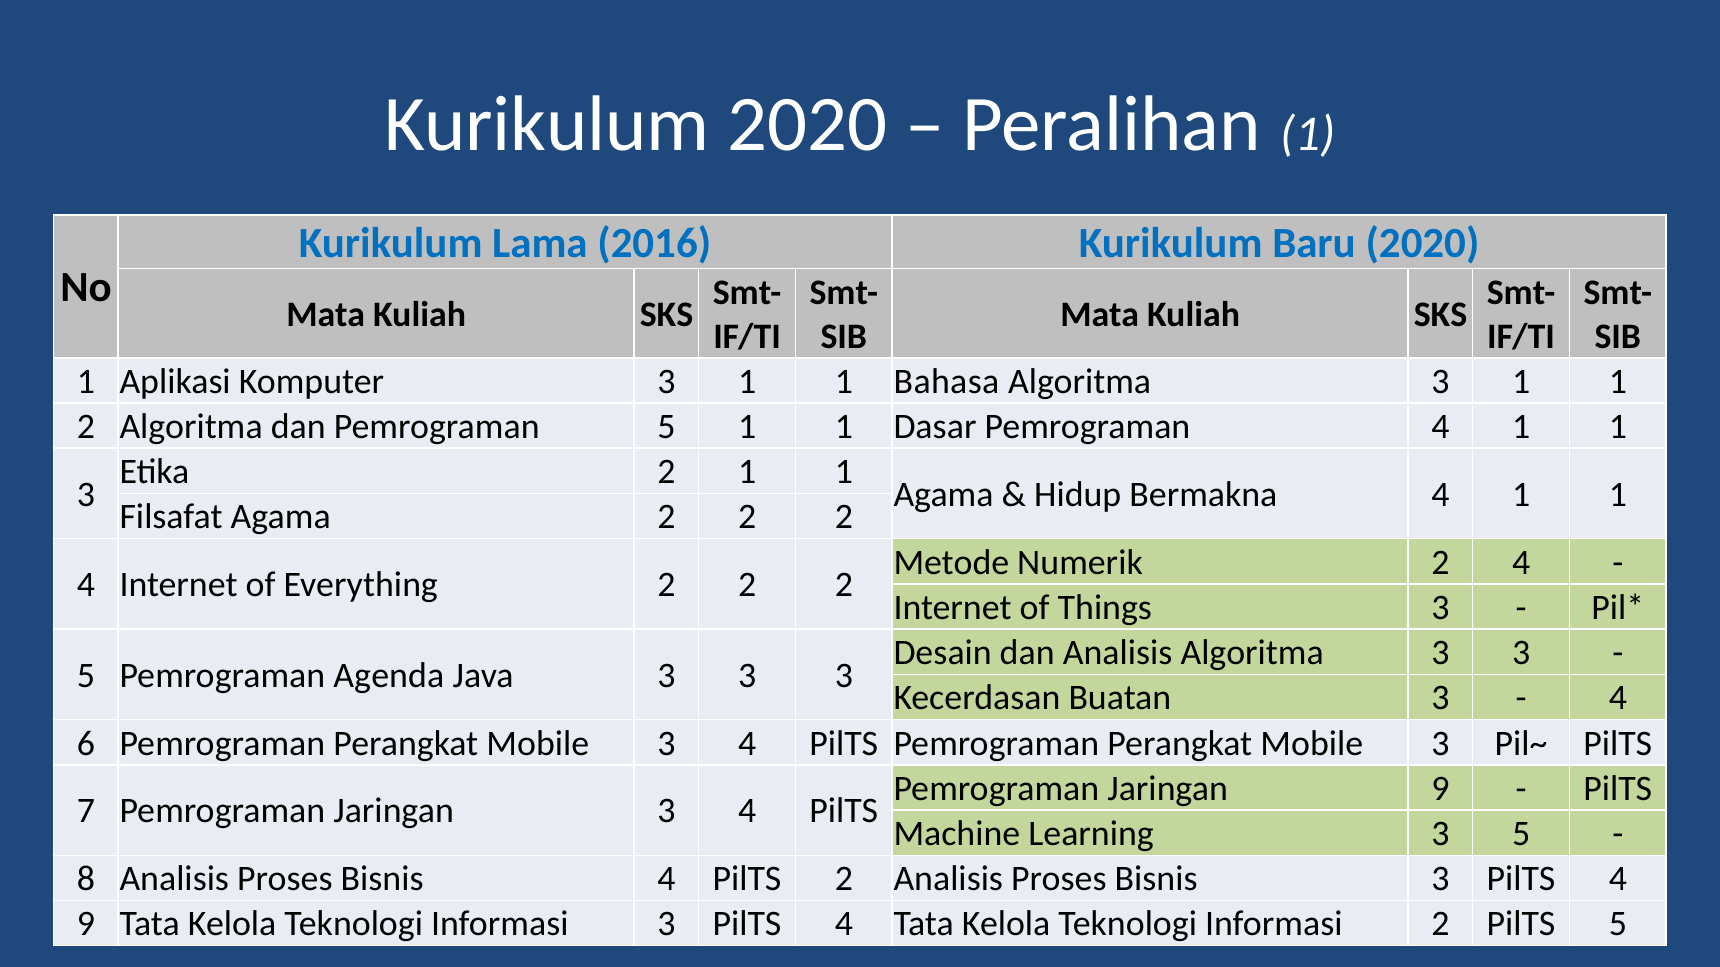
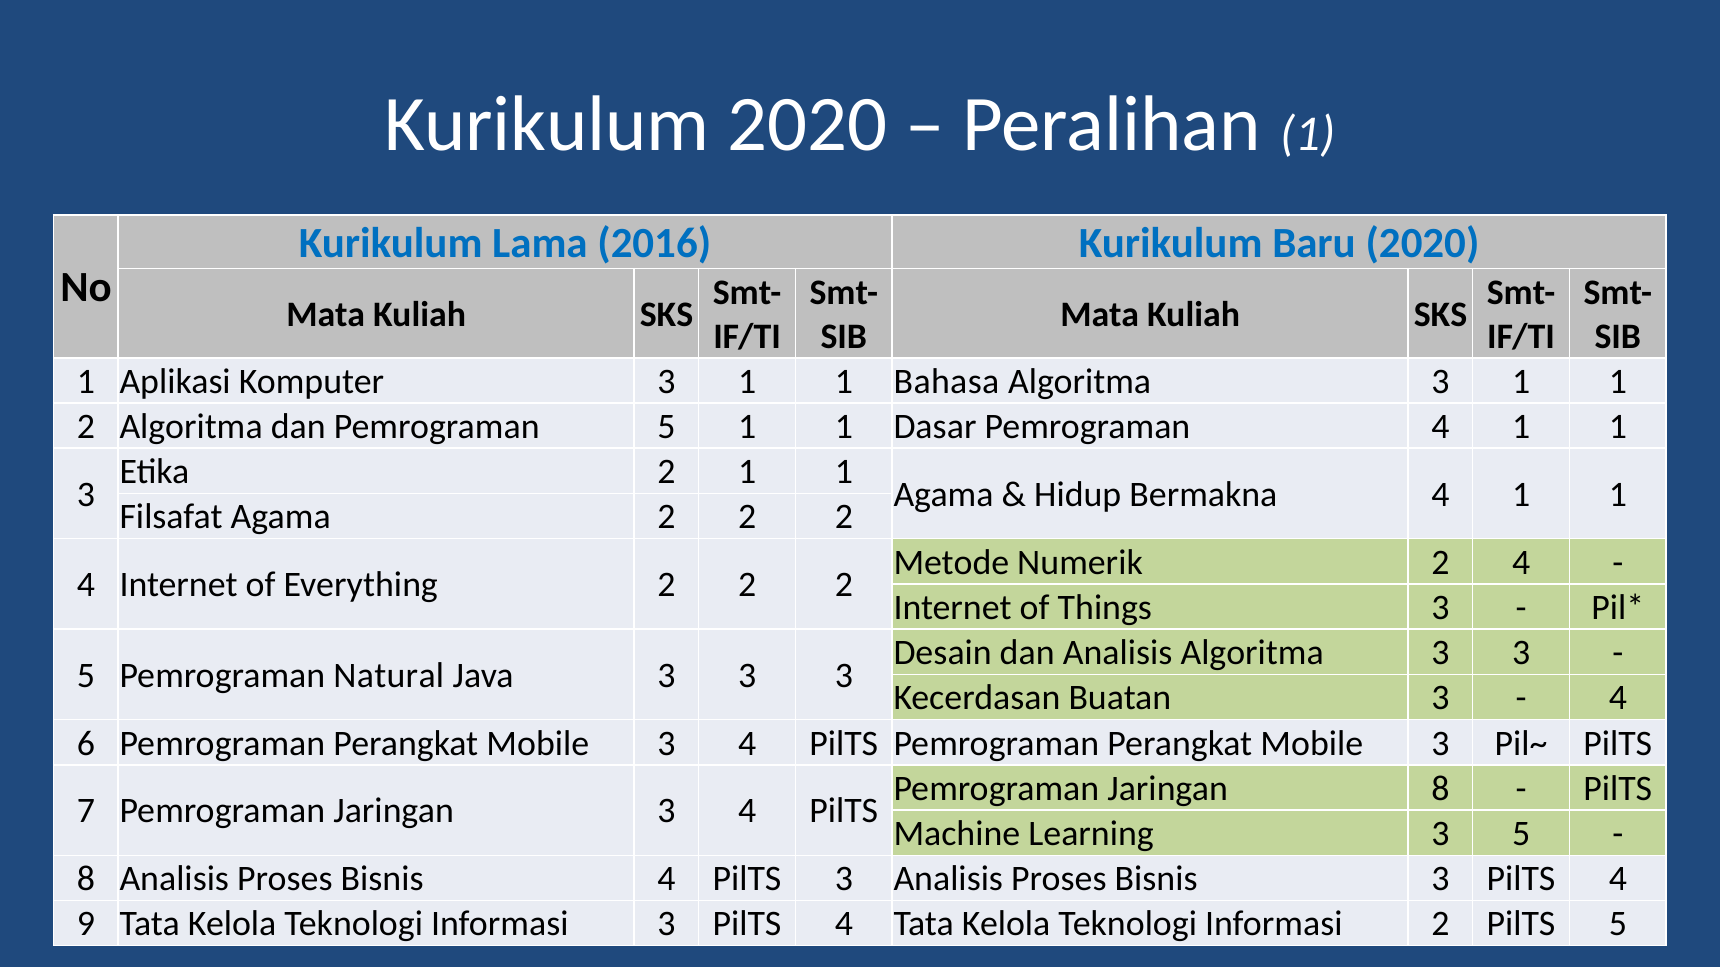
Agenda: Agenda -> Natural
Jaringan 9: 9 -> 8
PilTS 2: 2 -> 3
